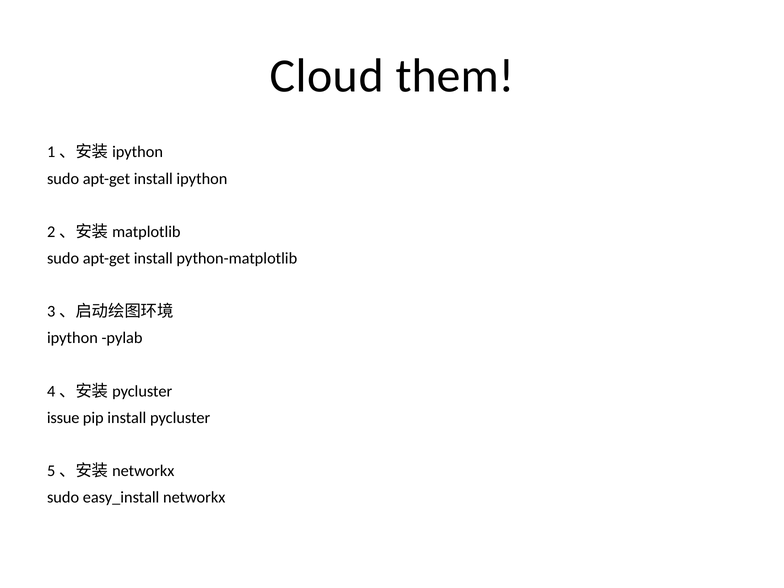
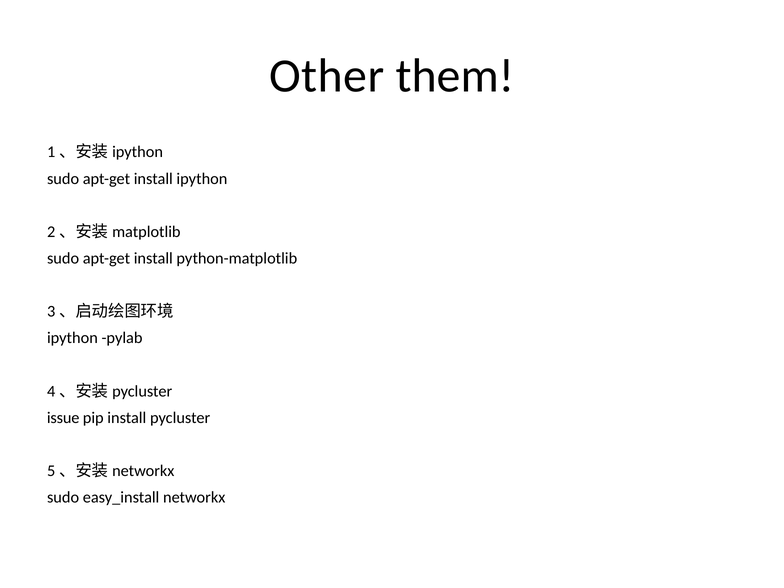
Cloud: Cloud -> Other
